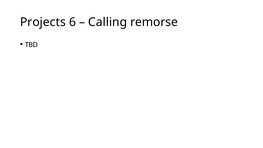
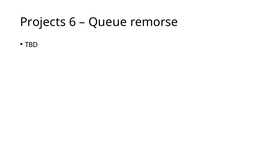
Calling: Calling -> Queue
